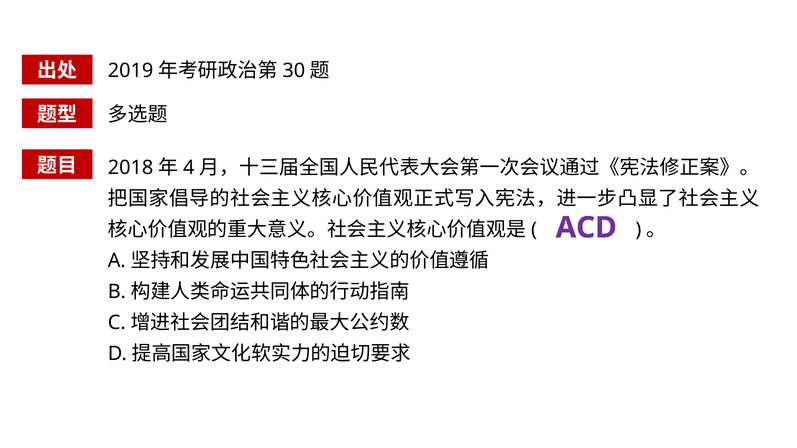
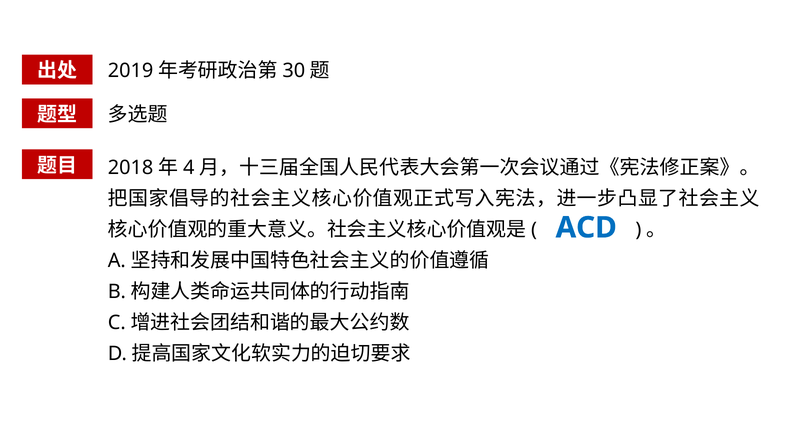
ACD colour: purple -> blue
